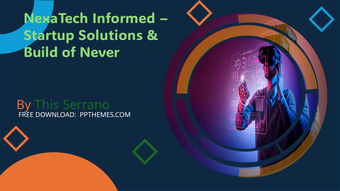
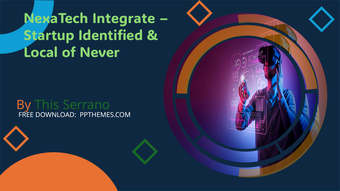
Informed: Informed -> Integrate
Solutions: Solutions -> Identified
Build: Build -> Local
